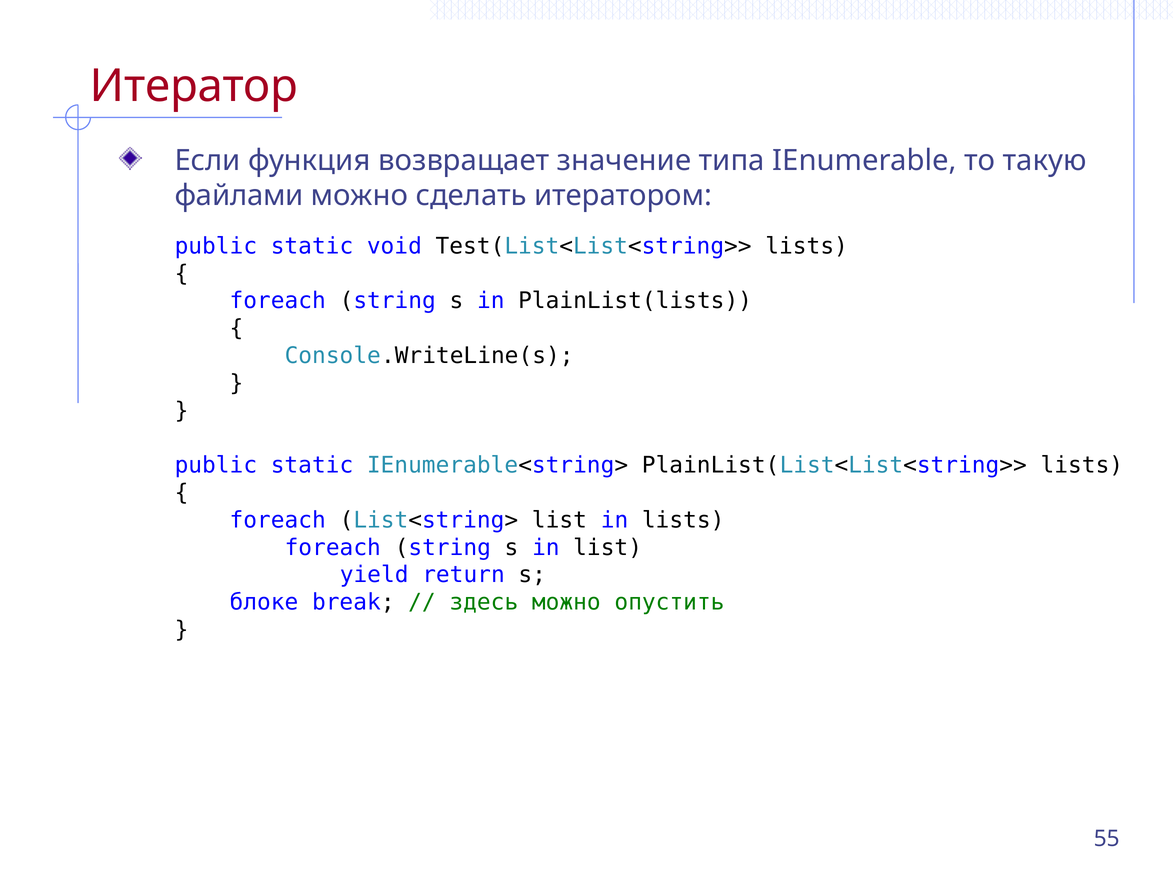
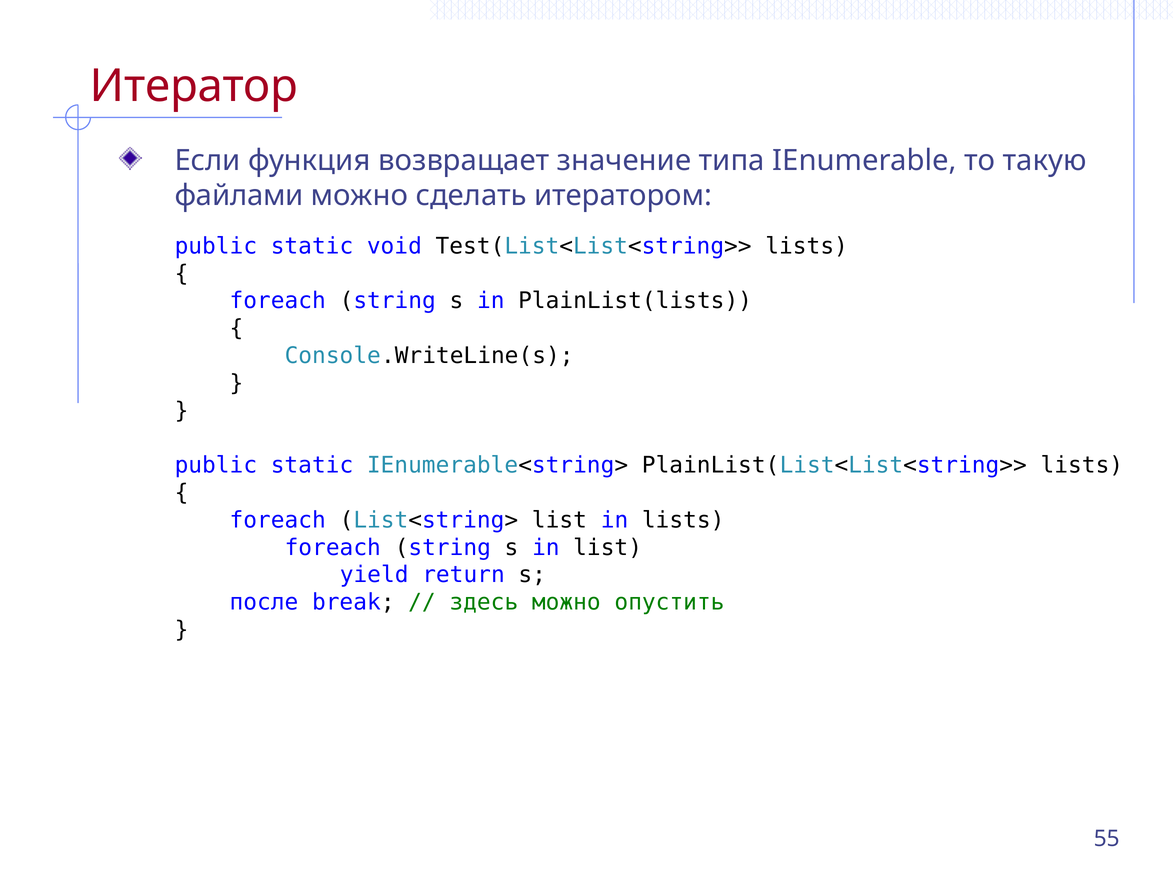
блоке: блоке -> после
